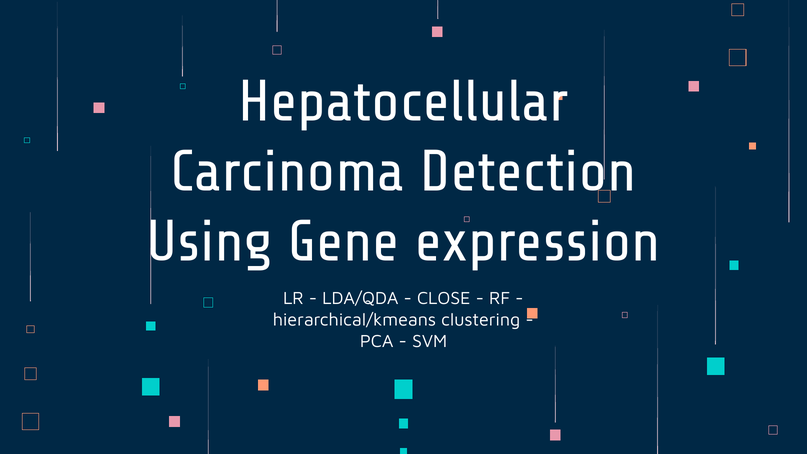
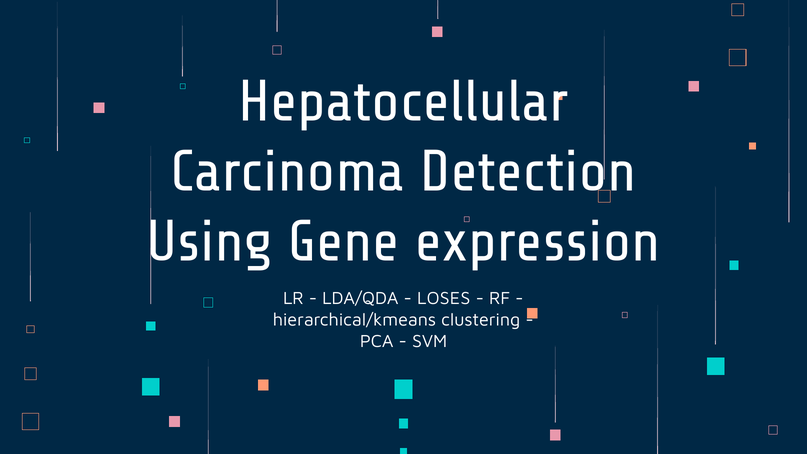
CLOSE: CLOSE -> LOSES
